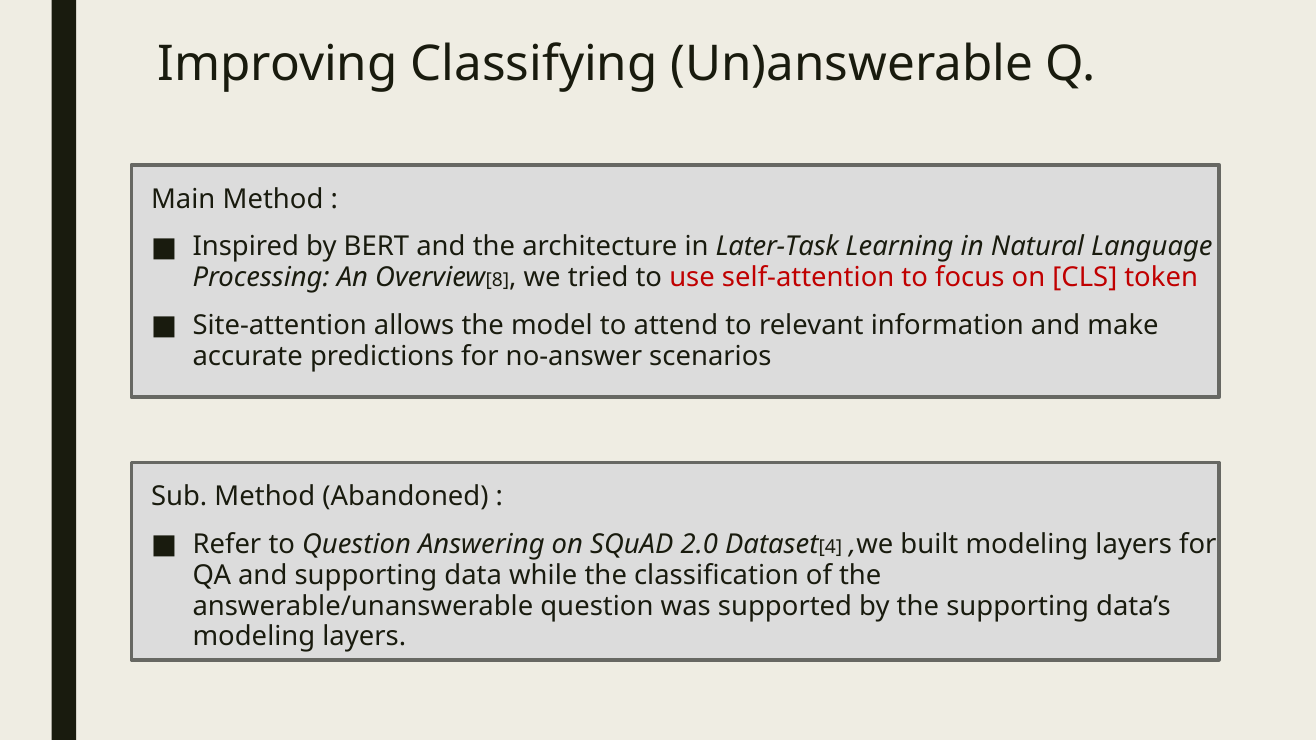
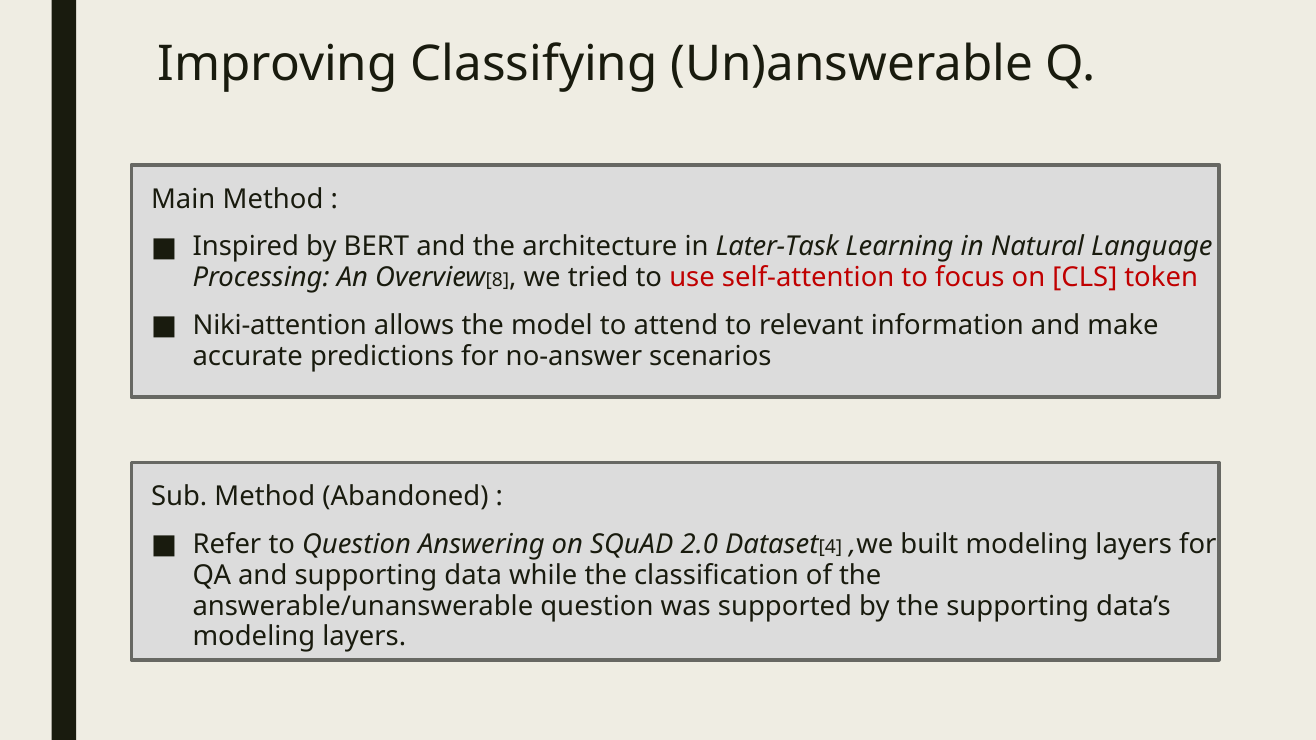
Site-attention: Site-attention -> Niki-attention
